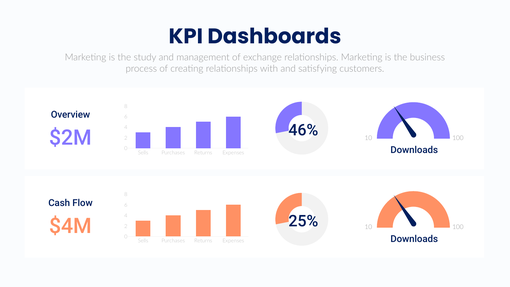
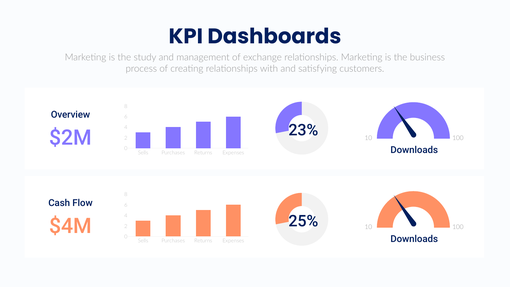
46%: 46% -> 23%
